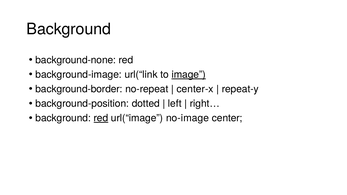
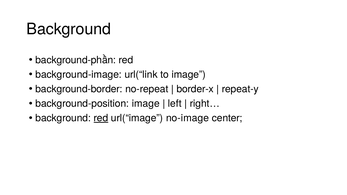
background-none: background-none -> background-phần
image at (189, 75) underline: present -> none
center-x: center-x -> border-x
background-position dotted: dotted -> image
